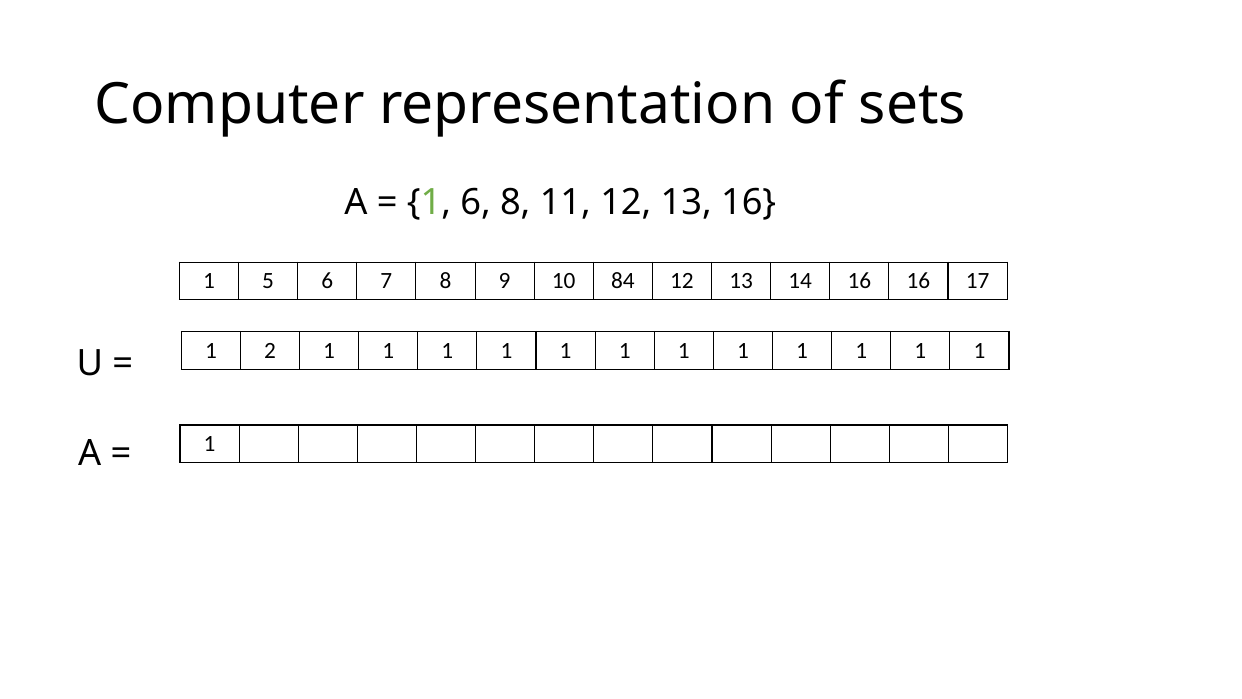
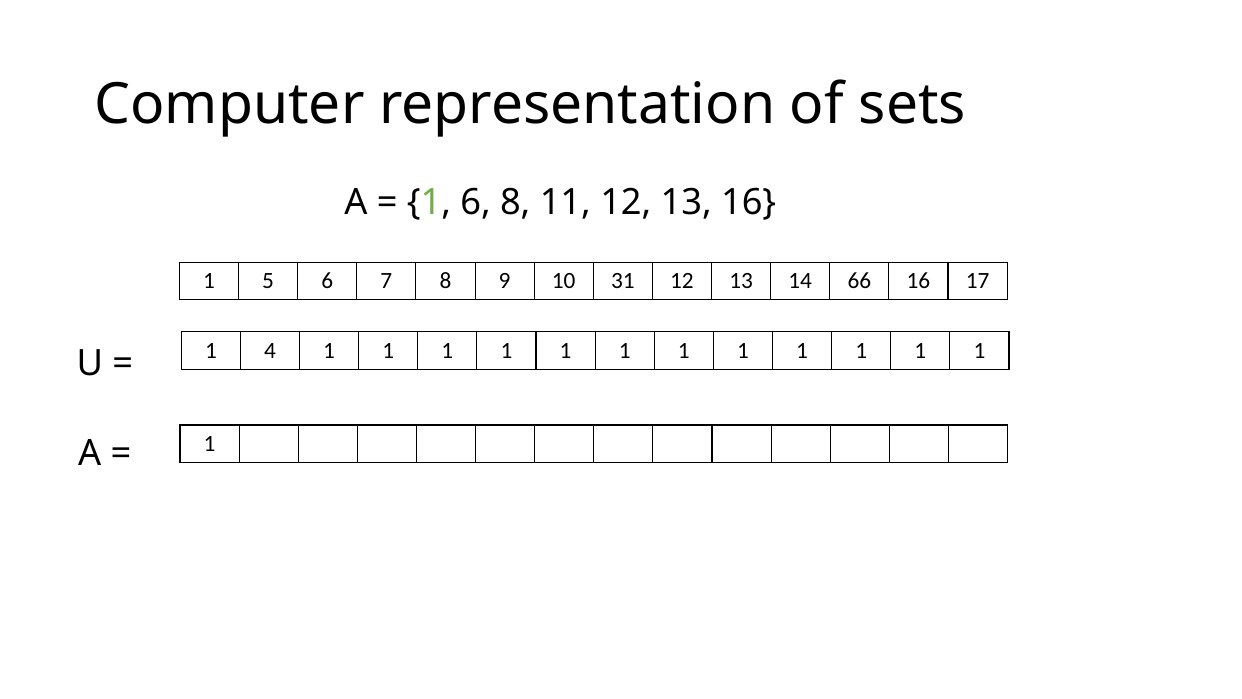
84: 84 -> 31
14 16: 16 -> 66
2: 2 -> 4
